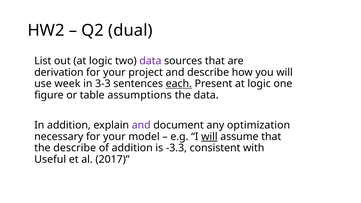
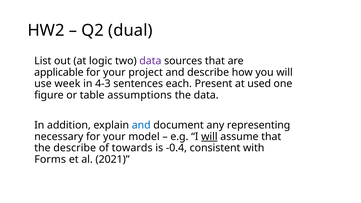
derivation: derivation -> applicable
3-3: 3-3 -> 4-3
each underline: present -> none
Present at logic: logic -> used
and at (141, 125) colour: purple -> blue
optimization: optimization -> representing
of addition: addition -> towards
-3.3: -3.3 -> -0.4
Useful: Useful -> Forms
2017: 2017 -> 2021
